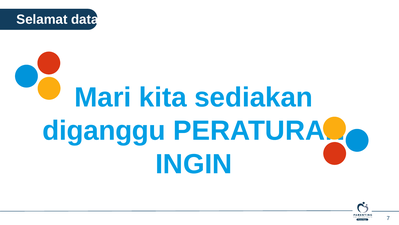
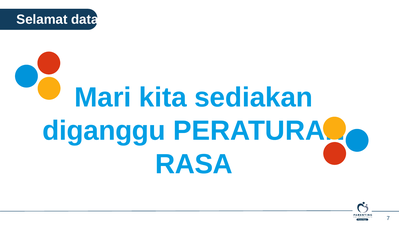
INGIN: INGIN -> RASA
